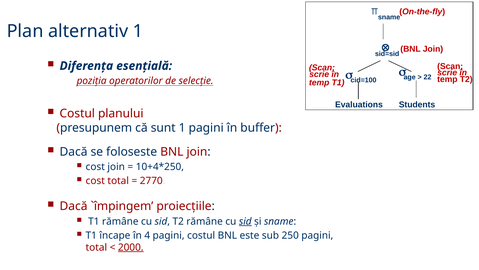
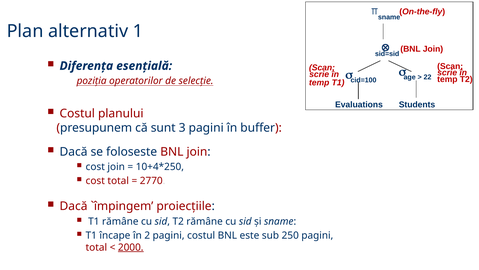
sunt 1: 1 -> 3
sid at (245, 221) underline: present -> none
4: 4 -> 2
